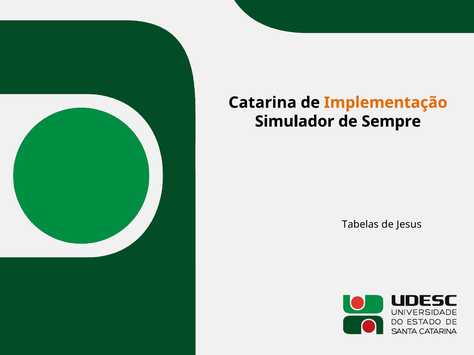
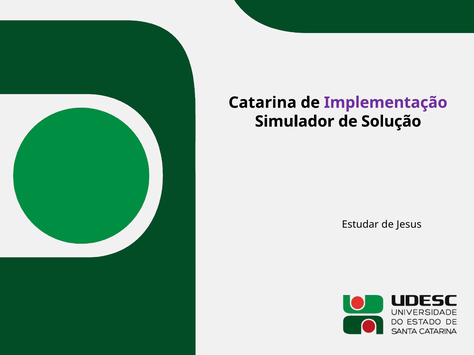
Implementação colour: orange -> purple
Sempre: Sempre -> Solução
Tabelas: Tabelas -> Estudar
